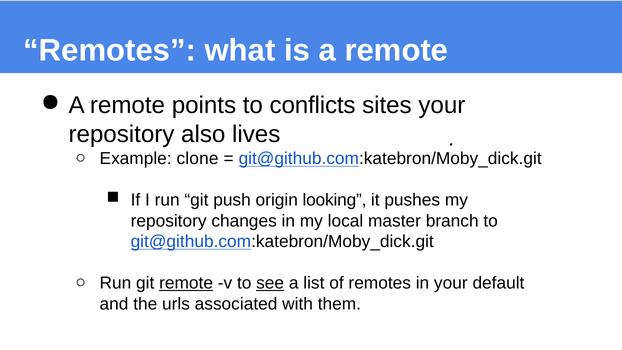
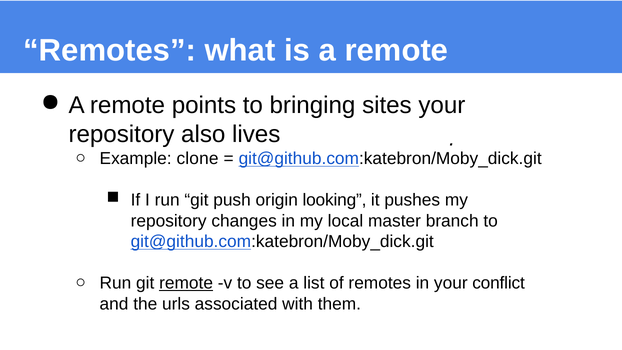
conflicts: conflicts -> bringing
see underline: present -> none
default: default -> conflict
